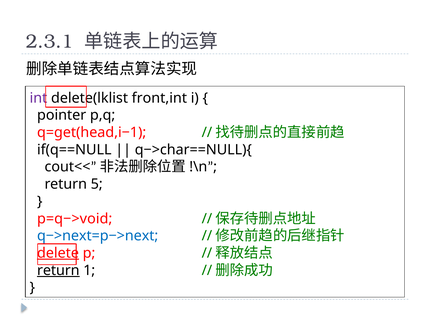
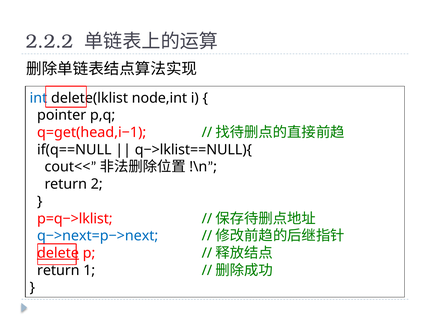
2.3.1: 2.3.1 -> 2.2.2
int colour: purple -> blue
front,int: front,int -> node,int
q−>char==NULL){: q−>char==NULL){ -> q−>lklist==NULL){
5: 5 -> 2
p=q−>void: p=q−>void -> p=q−>lklist
return at (58, 270) underline: present -> none
